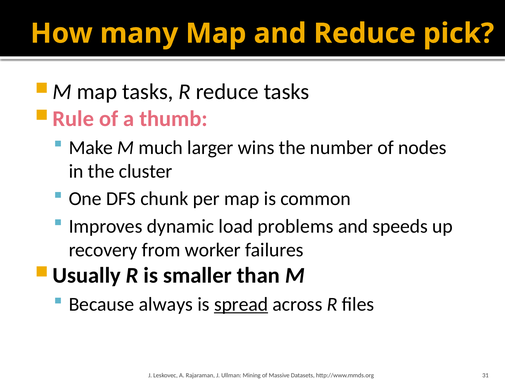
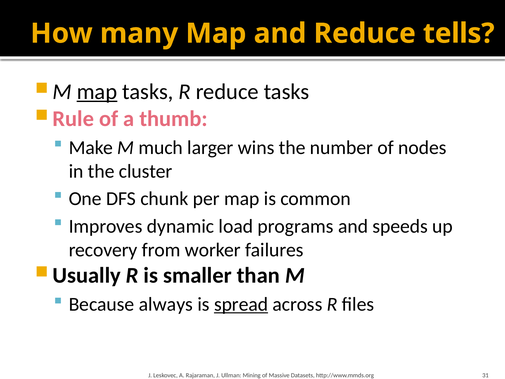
pick: pick -> tells
map at (97, 92) underline: none -> present
problems: problems -> programs
